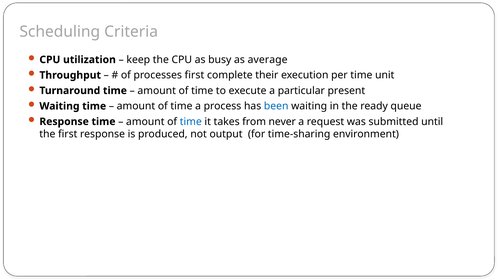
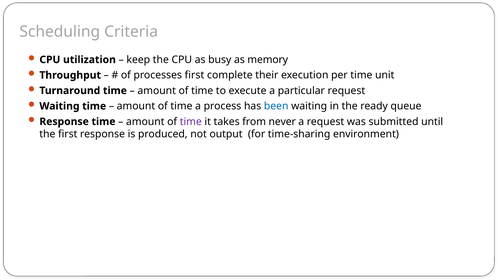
average: average -> memory
particular present: present -> request
time at (191, 122) colour: blue -> purple
